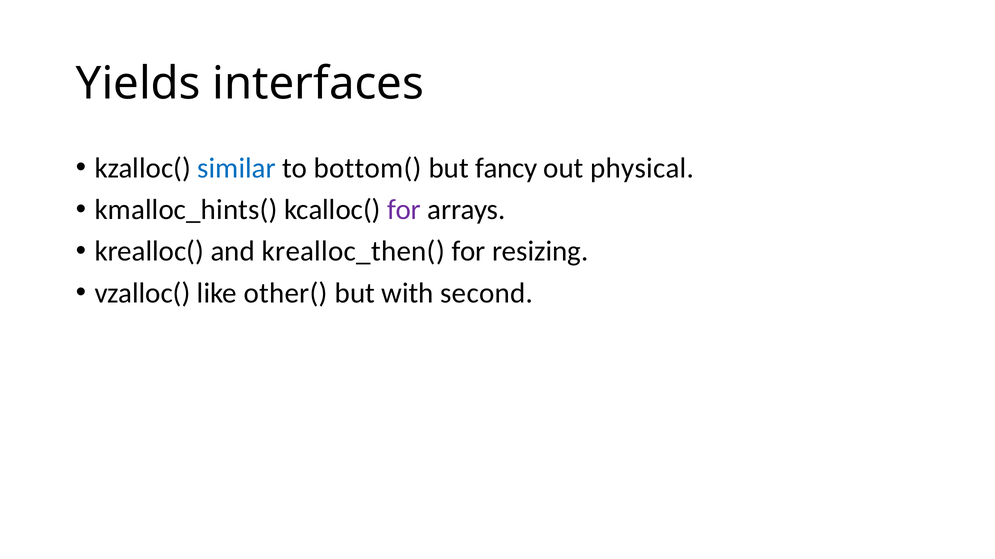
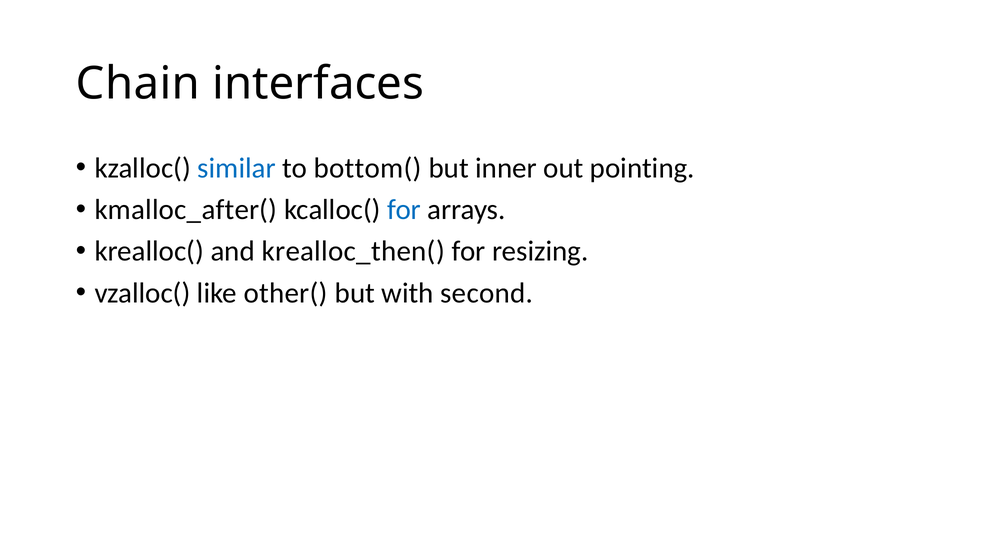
Yields: Yields -> Chain
fancy: fancy -> inner
physical: physical -> pointing
kmalloc_hints(: kmalloc_hints( -> kmalloc_after(
for at (404, 210) colour: purple -> blue
